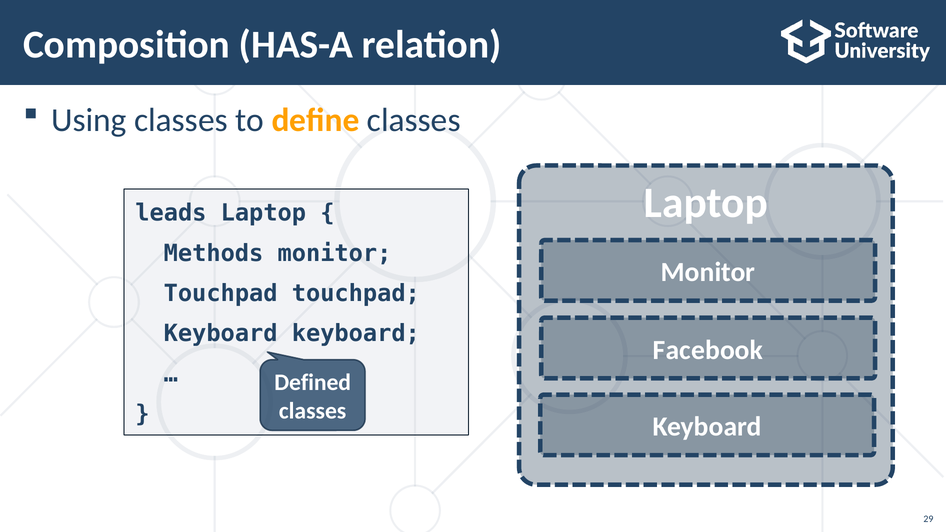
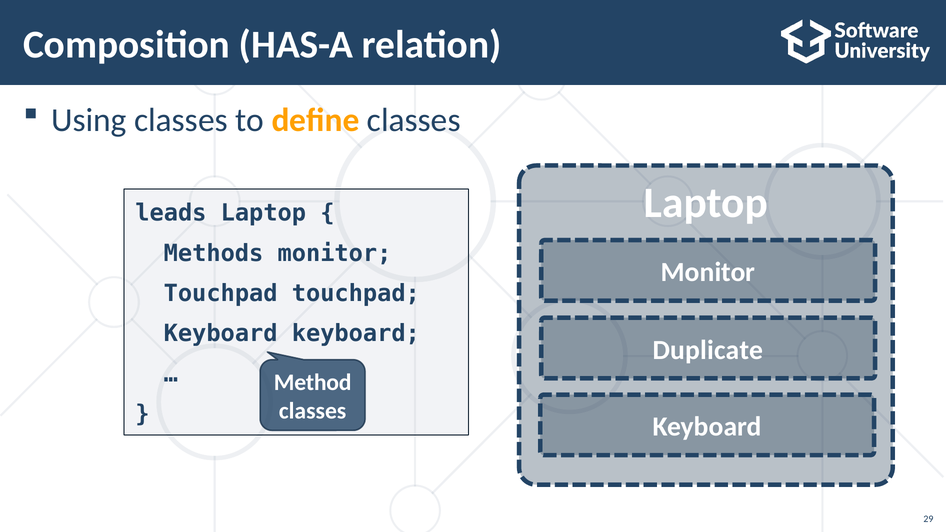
Facebook: Facebook -> Duplicate
Defined: Defined -> Method
